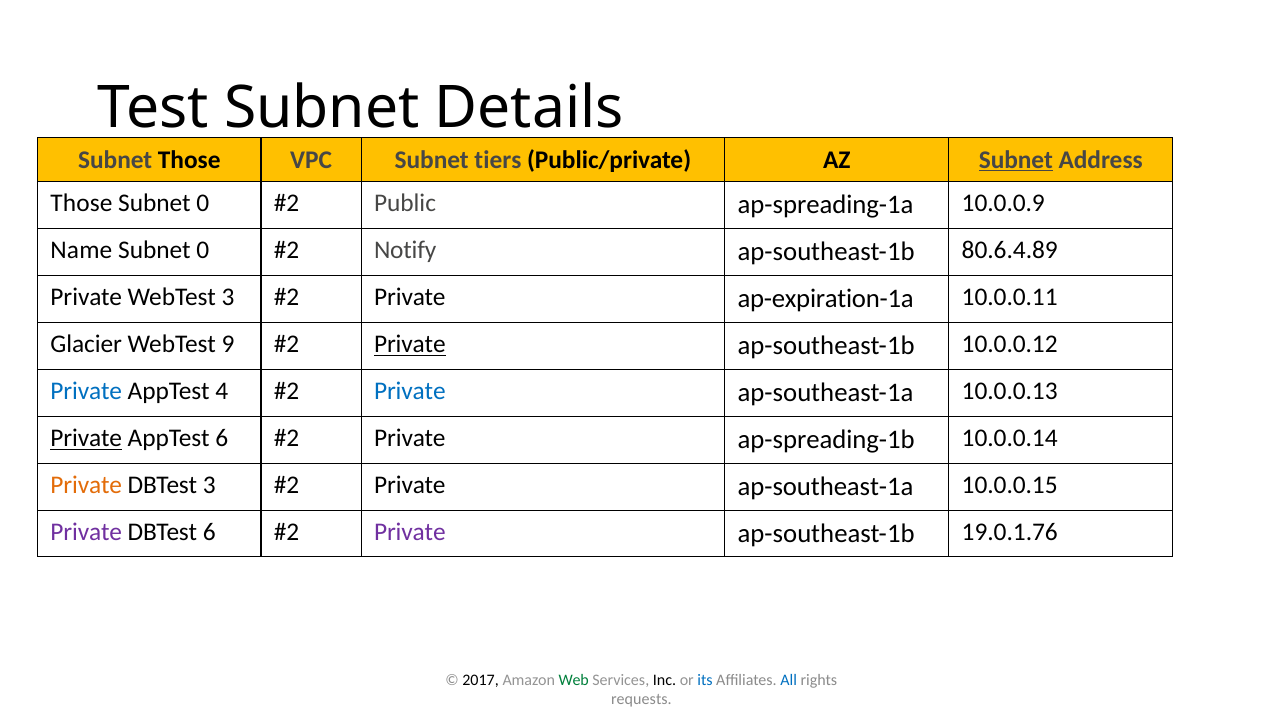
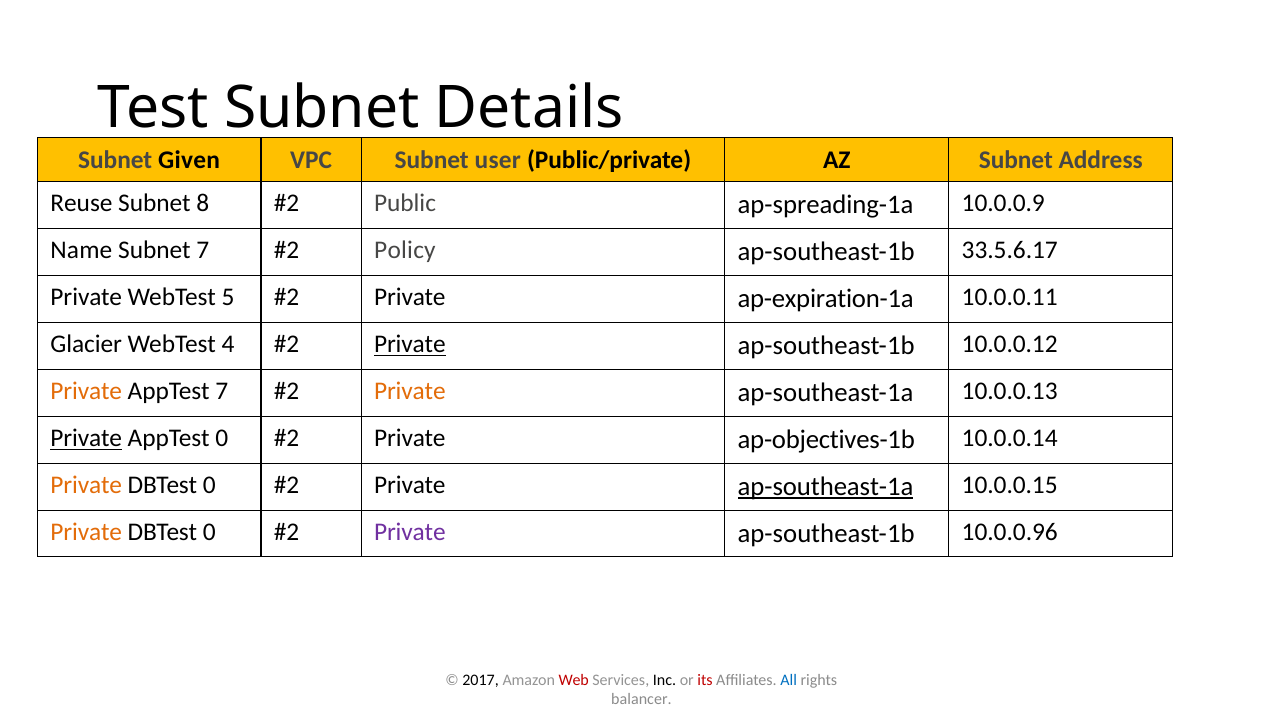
Subnet Those: Those -> Given
tiers: tiers -> user
Subnet at (1016, 160) underline: present -> none
Those at (81, 203): Those -> Reuse
0 at (203, 203): 0 -> 8
0 at (203, 250): 0 -> 7
Notify: Notify -> Policy
80.6.4.89: 80.6.4.89 -> 33.5.6.17
WebTest 3: 3 -> 5
9: 9 -> 4
Private at (86, 391) colour: blue -> orange
AppTest 4: 4 -> 7
Private at (410, 391) colour: blue -> orange
AppTest 6: 6 -> 0
ap-spreading-1b: ap-spreading-1b -> ap-objectives-1b
3 at (209, 485): 3 -> 0
ap-southeast-1a at (826, 486) underline: none -> present
Private at (86, 532) colour: purple -> orange
6 at (209, 532): 6 -> 0
19.0.1.76: 19.0.1.76 -> 10.0.0.96
Web colour: green -> red
its colour: blue -> red
requests: requests -> balancer
